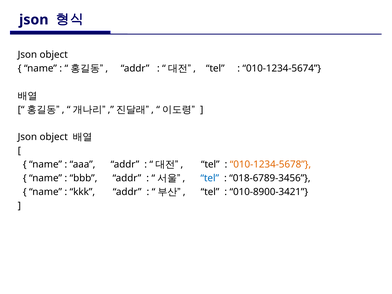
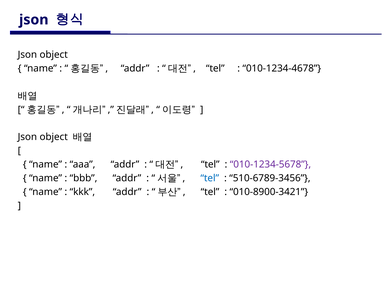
010-1234-5674: 010-1234-5674 -> 010-1234-4678
010-1234-5678 colour: orange -> purple
018-6789-3456: 018-6789-3456 -> 510-6789-3456
